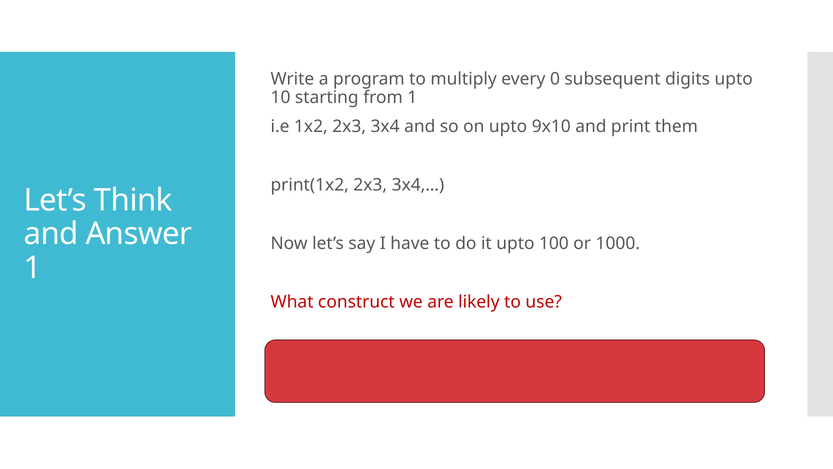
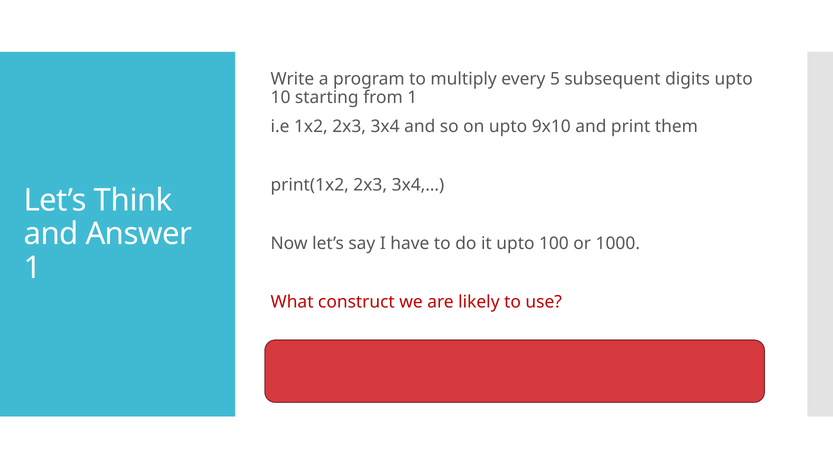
0: 0 -> 5
